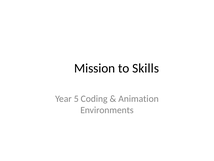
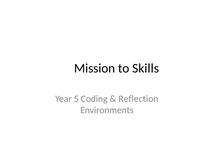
Animation: Animation -> Reflection
